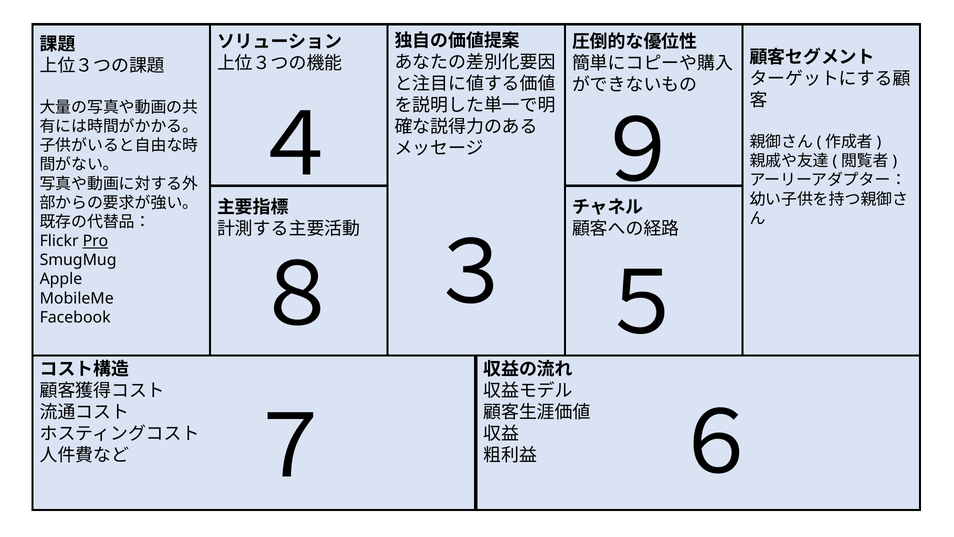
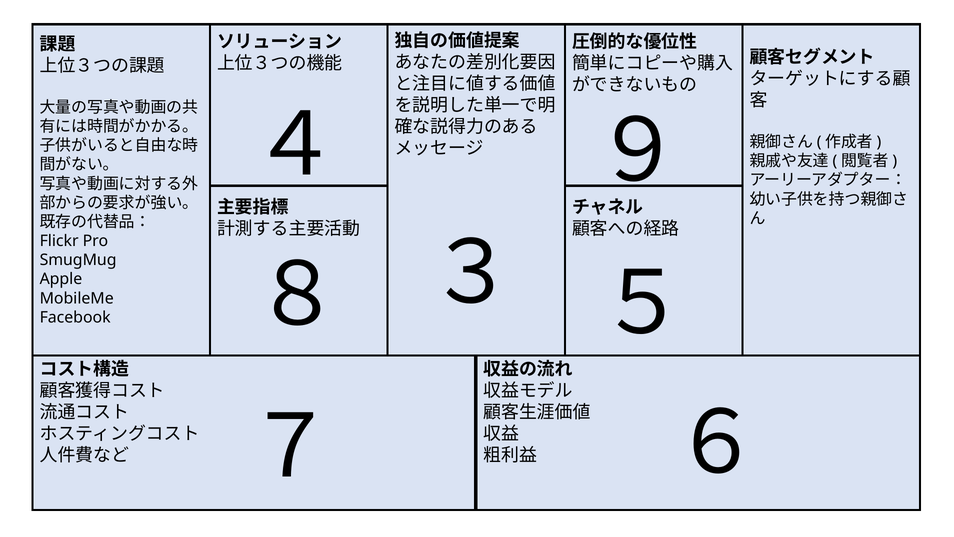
Pro underline: present -> none
